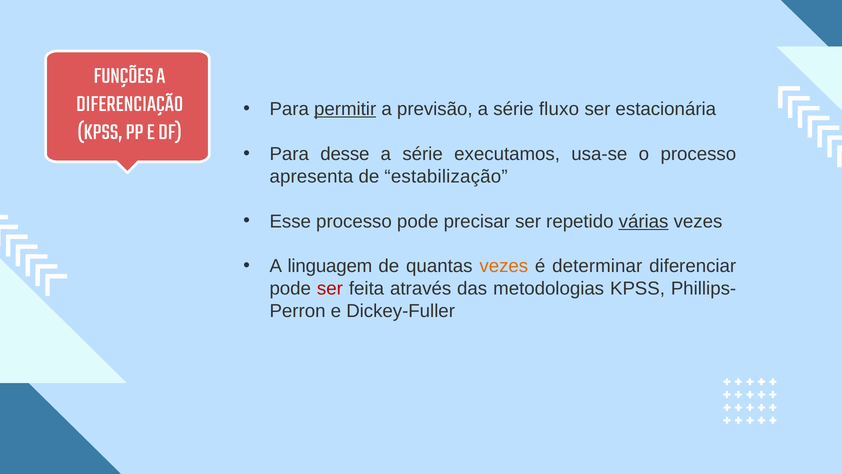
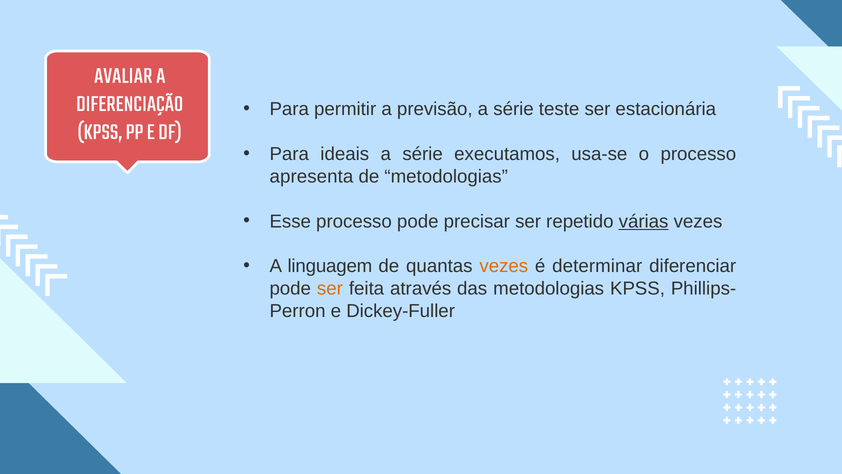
FUNÇÕES: FUNÇÕES -> AVALIAR
permitir underline: present -> none
fluxo: fluxo -> teste
desse: desse -> ideais
de estabilização: estabilização -> metodologias
ser at (330, 289) colour: red -> orange
